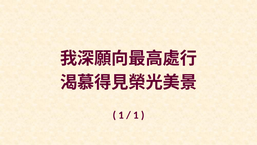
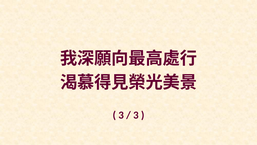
1 at (121, 115): 1 -> 3
1 at (136, 115): 1 -> 3
